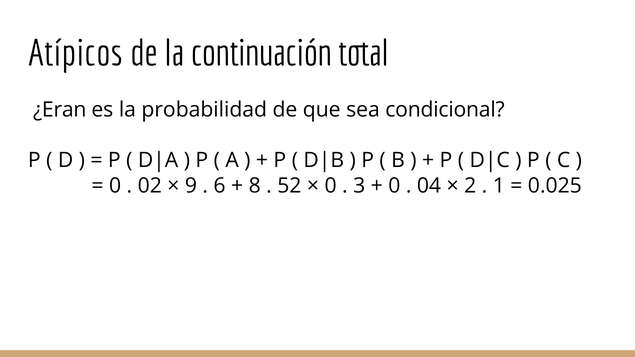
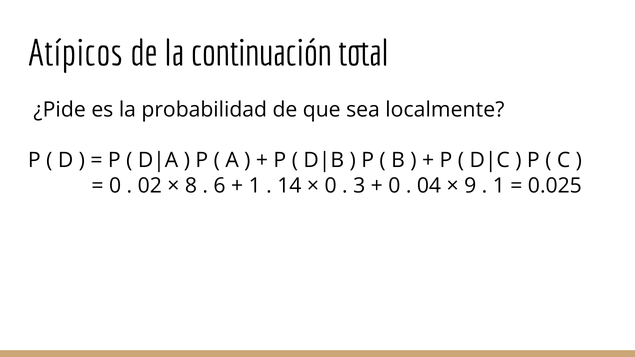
¿Eran: ¿Eran -> ¿Pide
condicional: condicional -> localmente
9: 9 -> 8
8 at (255, 186): 8 -> 1
52: 52 -> 14
2: 2 -> 9
